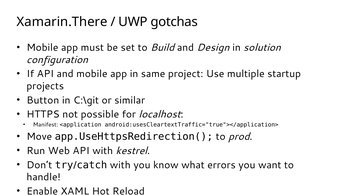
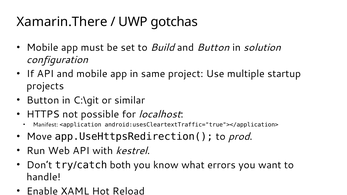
and Design: Design -> Button
try/catch with: with -> both
